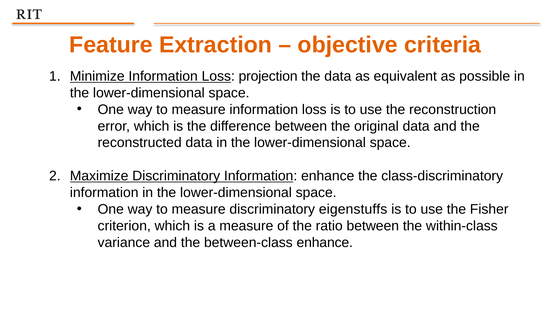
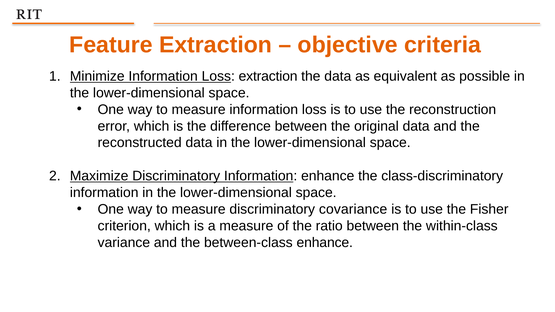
Loss projection: projection -> extraction
eigenstuffs: eigenstuffs -> covariance
